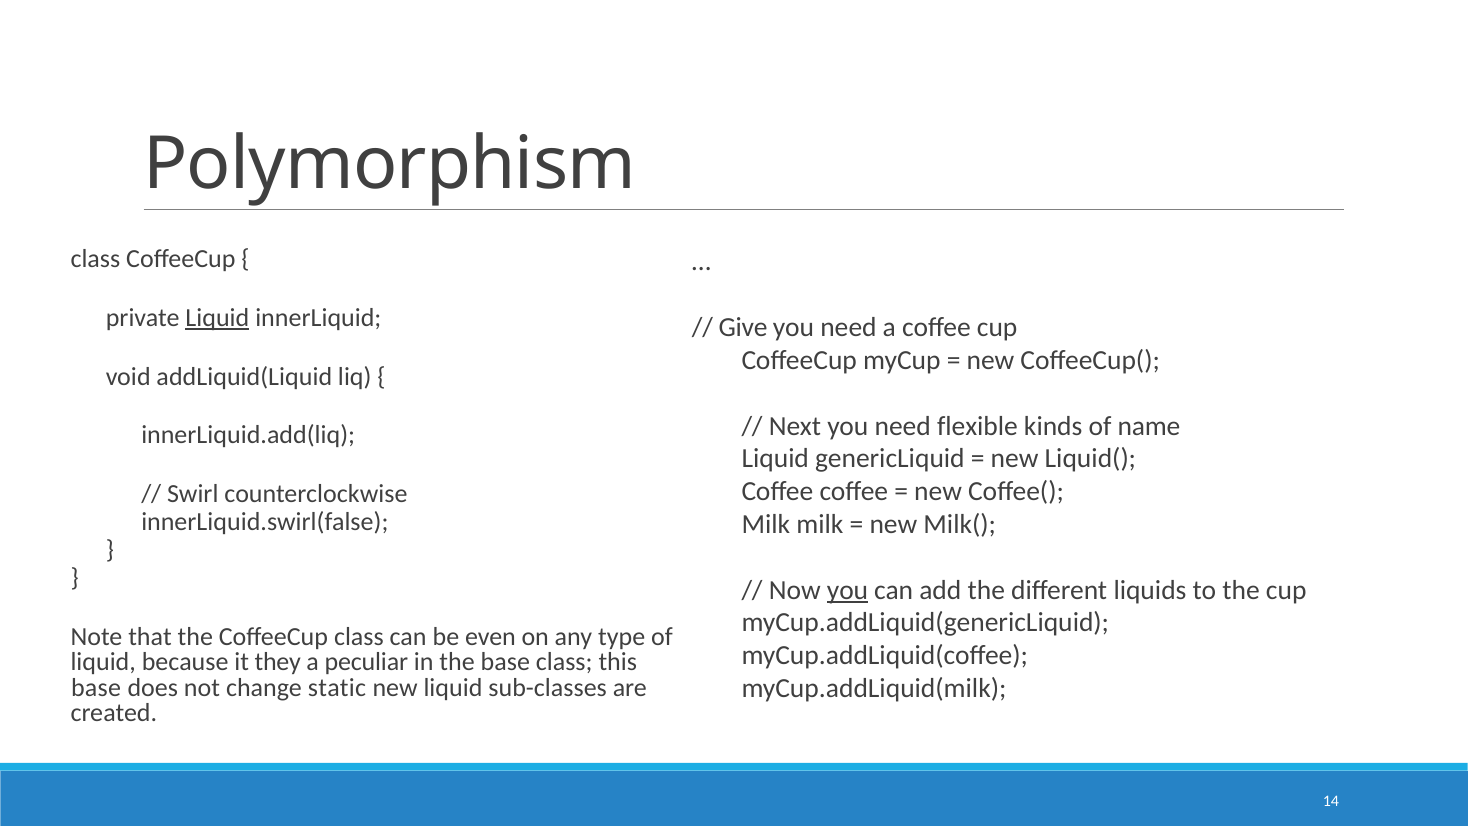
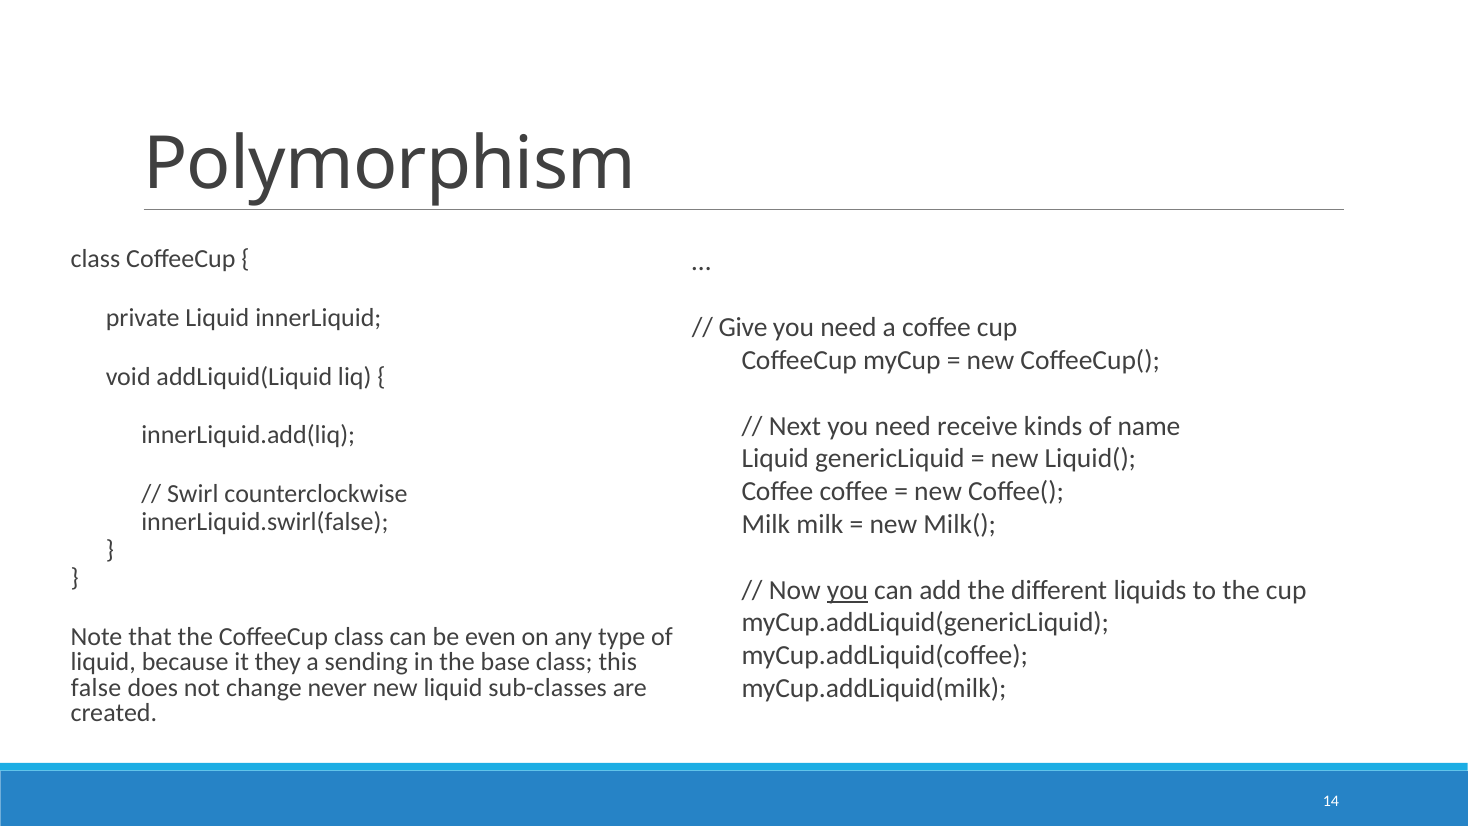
Liquid at (217, 318) underline: present -> none
flexible: flexible -> receive
peculiar: peculiar -> sending
base at (96, 687): base -> false
static: static -> never
